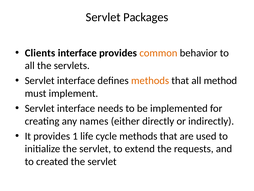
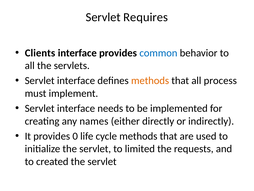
Packages: Packages -> Requires
common colour: orange -> blue
method: method -> process
1: 1 -> 0
extend: extend -> limited
